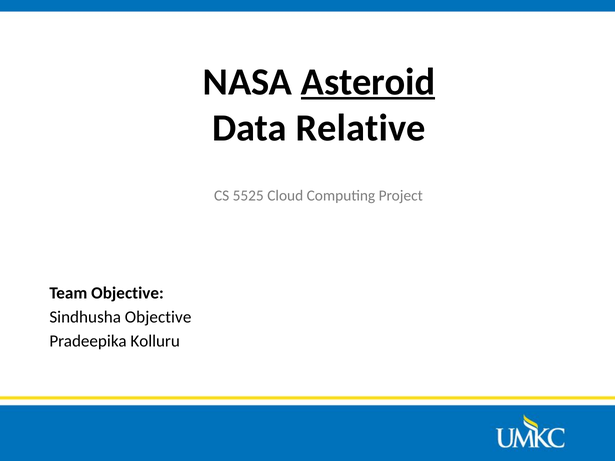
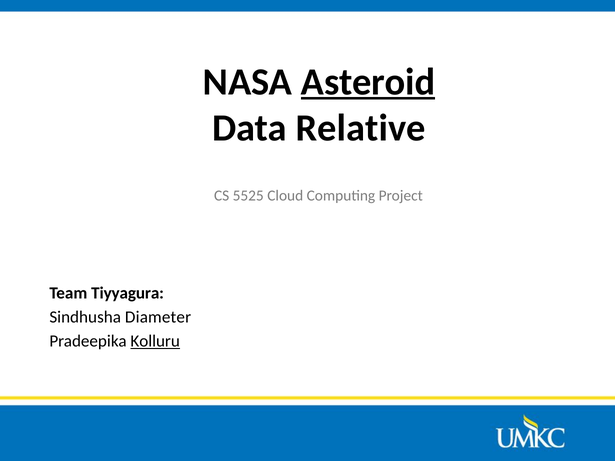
Team Objective: Objective -> Tiyyagura
Sindhusha Objective: Objective -> Diameter
Kolluru underline: none -> present
